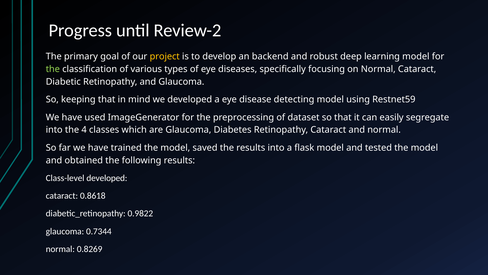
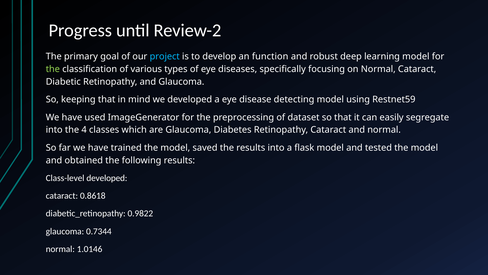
project colour: yellow -> light blue
backend: backend -> function
0.8269: 0.8269 -> 1.0146
